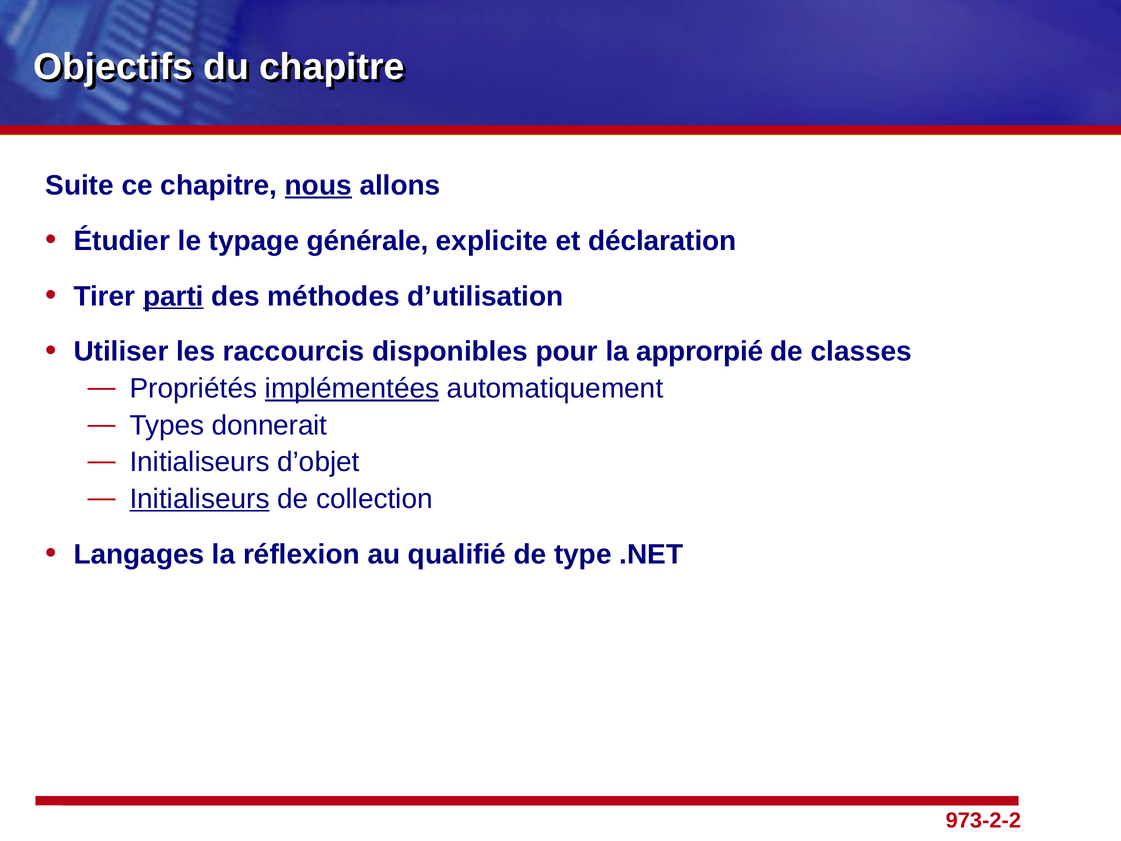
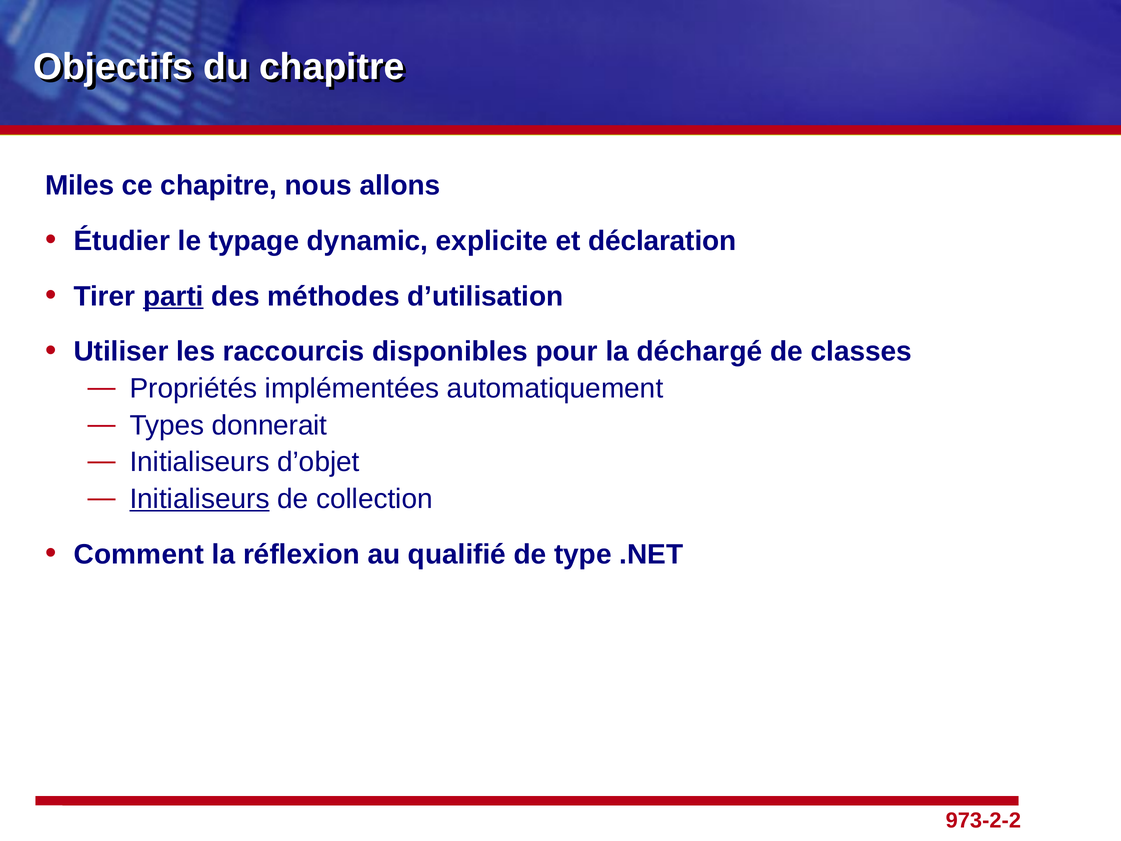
Suite: Suite -> Miles
nous underline: present -> none
générale: générale -> dynamic
approrpié: approrpié -> déchargé
implémentées underline: present -> none
Langages: Langages -> Comment
